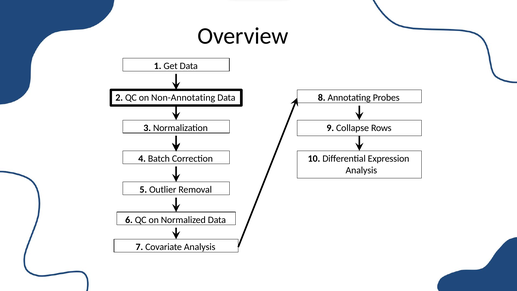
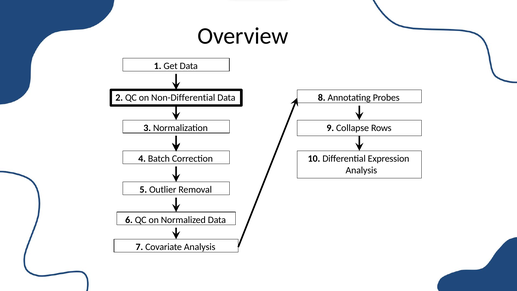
Non-Annotating: Non-Annotating -> Non-Differential
